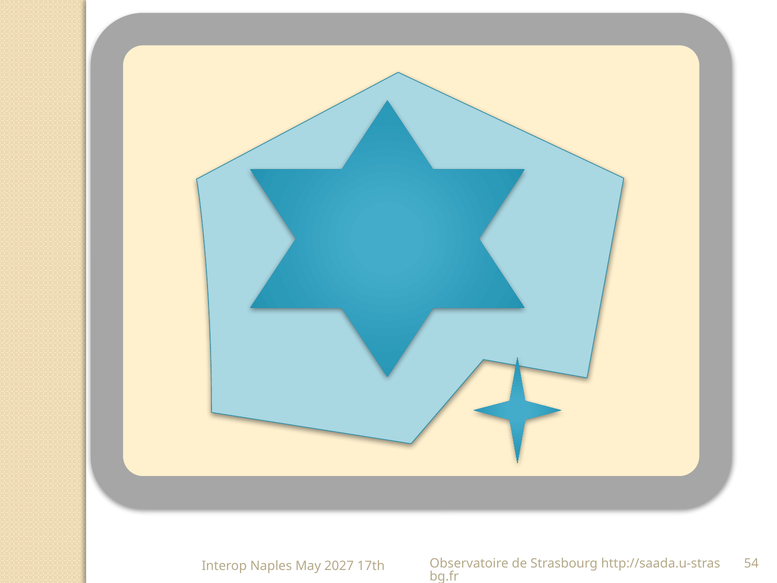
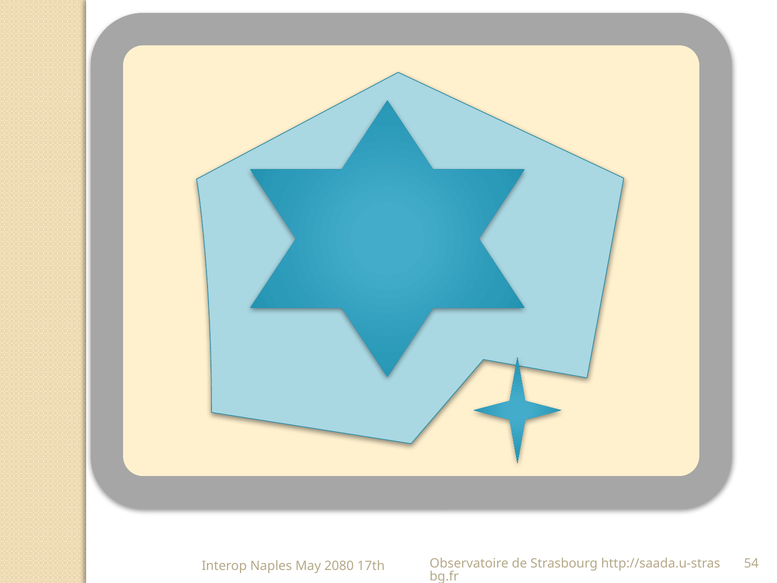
2027: 2027 -> 2080
